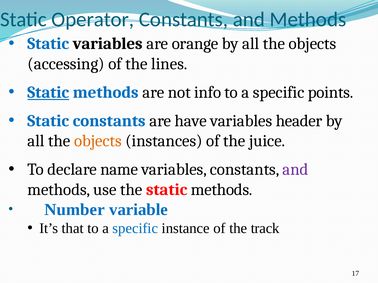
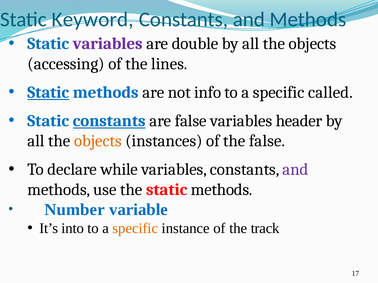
Operator: Operator -> Keyword
variables at (108, 44) colour: black -> purple
orange: orange -> double
points: points -> called
constants at (109, 121) underline: none -> present
are have: have -> false
the juice: juice -> false
name: name -> while
that: that -> into
specific at (135, 229) colour: blue -> orange
